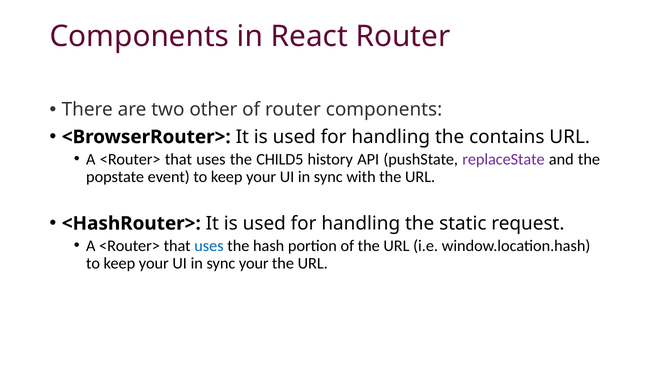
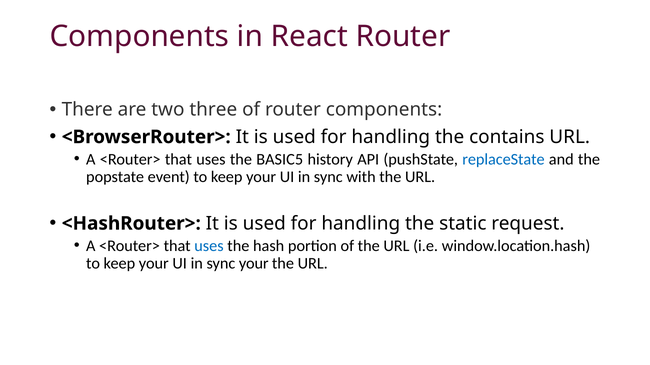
other: other -> three
CHILD5: CHILD5 -> BASIC5
replaceState colour: purple -> blue
